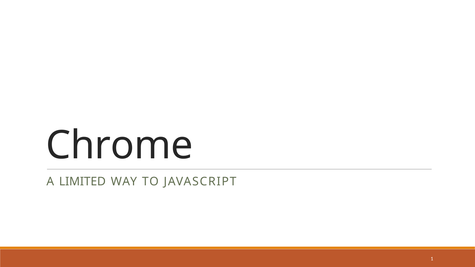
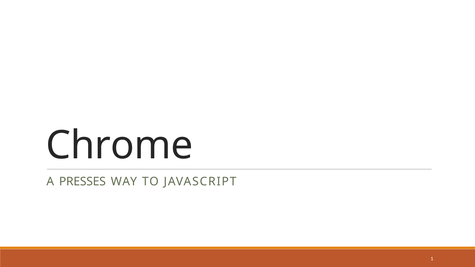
LIMITED: LIMITED -> PRESSES
